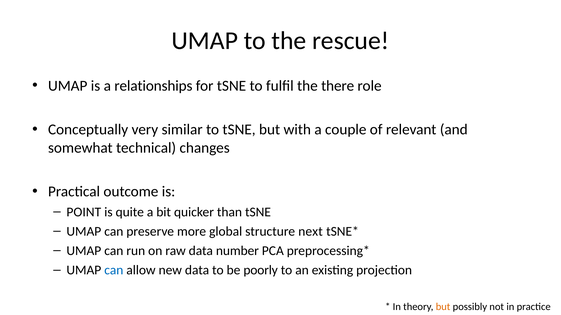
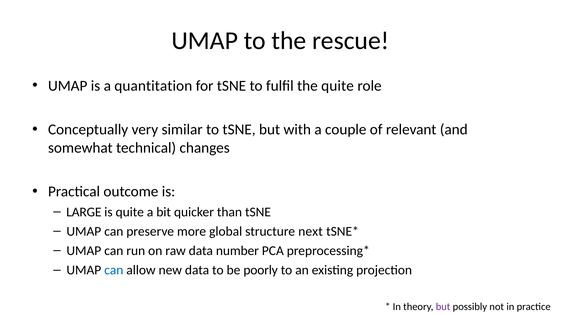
relationships: relationships -> quantitation
the there: there -> quite
POINT: POINT -> LARGE
but at (443, 307) colour: orange -> purple
